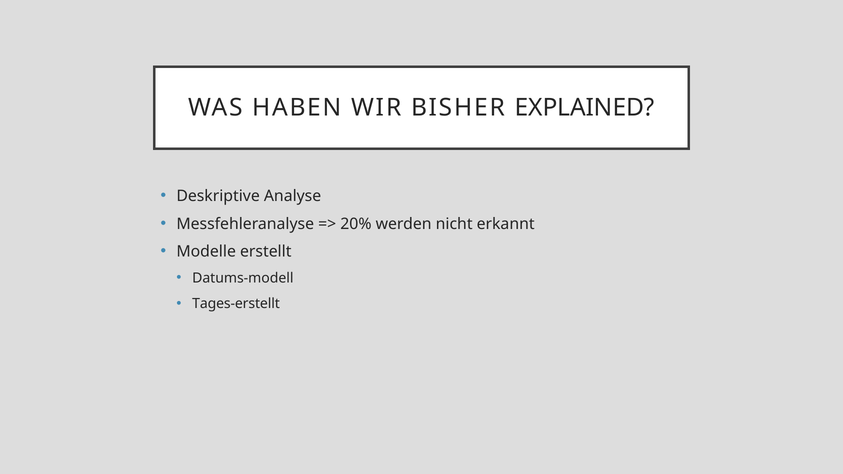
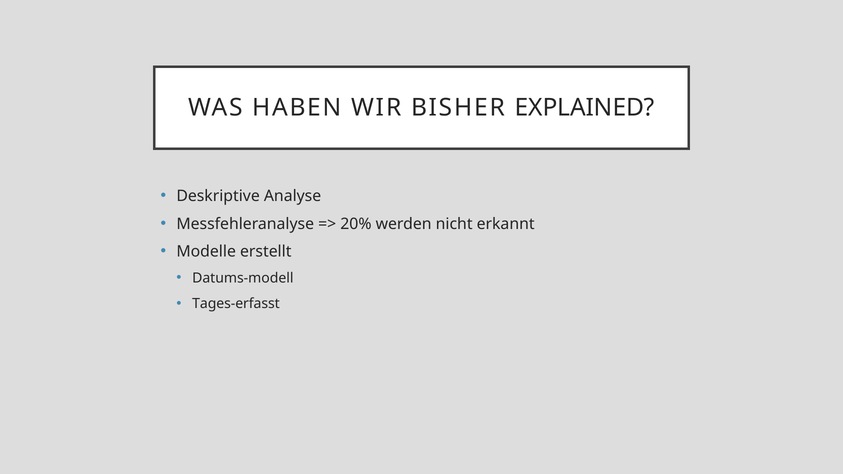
Tages-erstellt: Tages-erstellt -> Tages-erfasst
